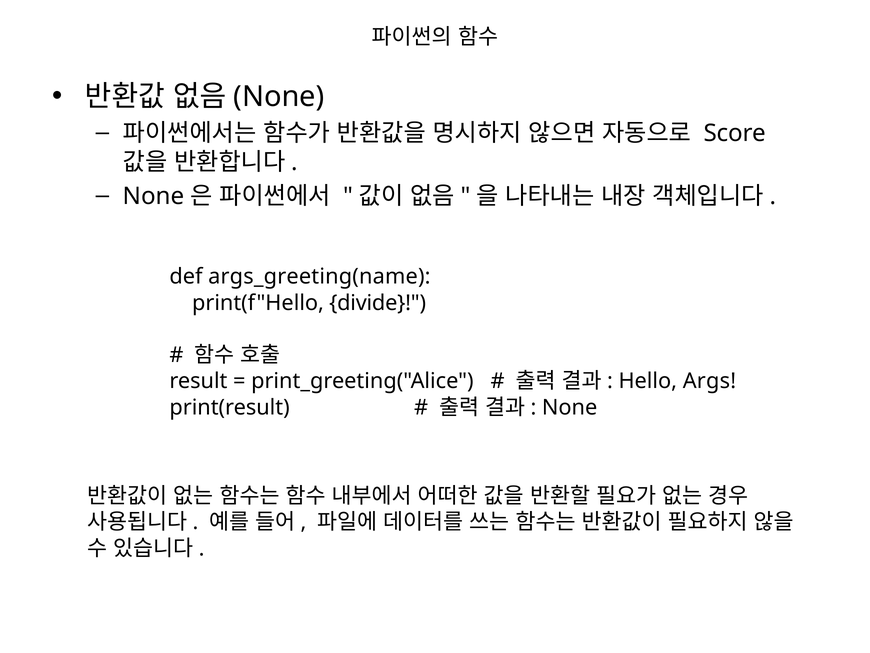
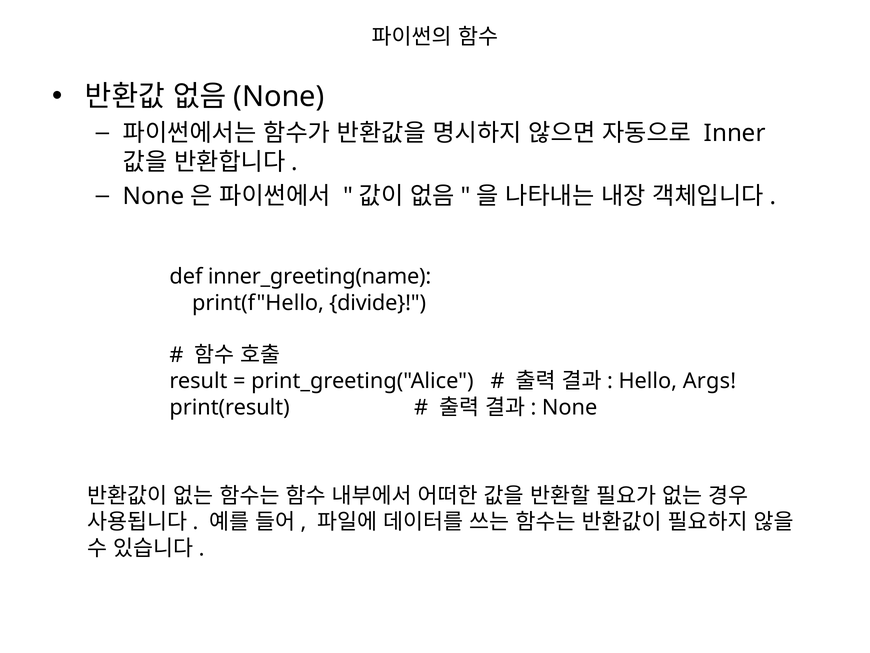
Score: Score -> Inner
args_greeting(name: args_greeting(name -> inner_greeting(name
